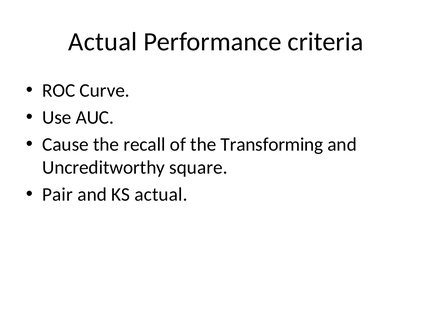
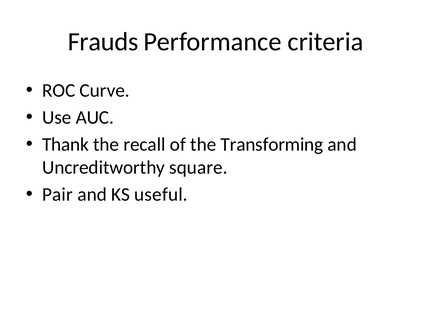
Actual at (103, 42): Actual -> Frauds
Cause: Cause -> Thank
KS actual: actual -> useful
